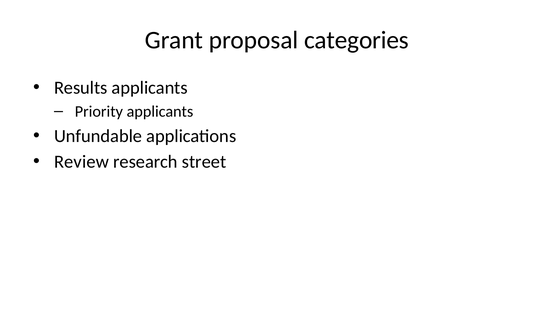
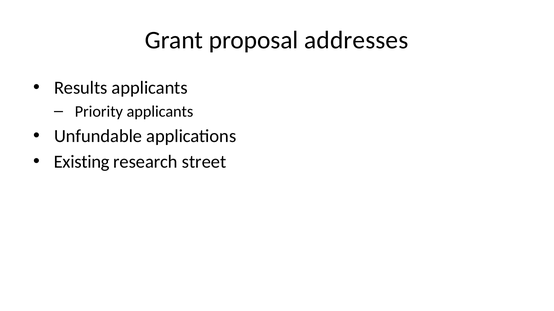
categories: categories -> addresses
Review: Review -> Existing
